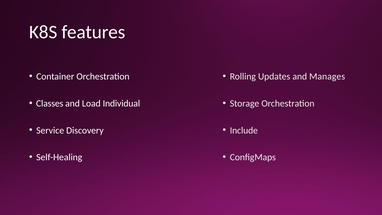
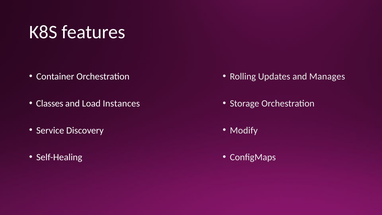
Individual: Individual -> Instances
Include: Include -> Modify
